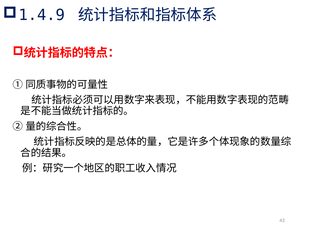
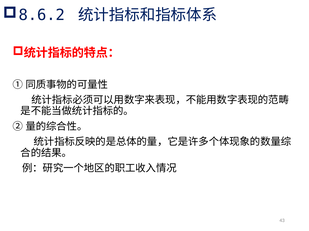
1.4.9: 1.4.9 -> 8.6.2
